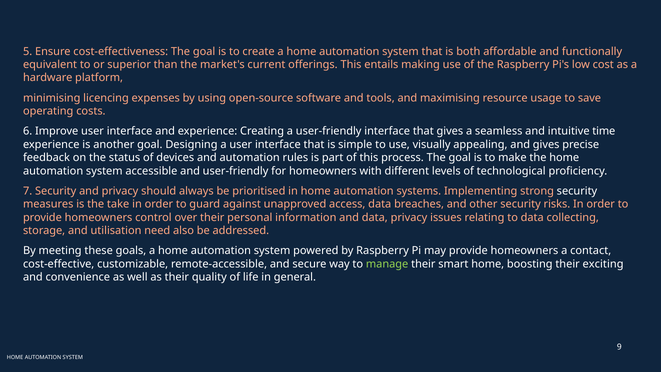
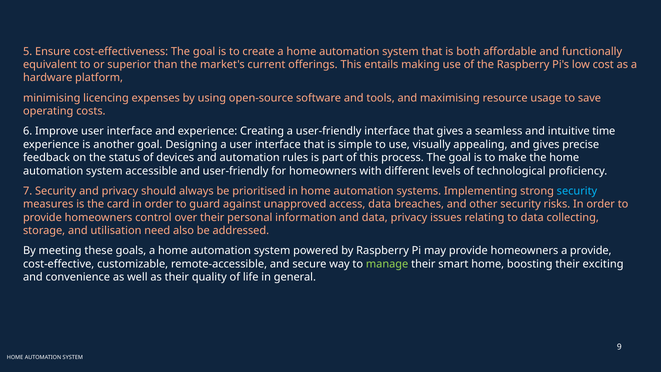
security at (577, 191) colour: white -> light blue
take: take -> card
a contact: contact -> provide
